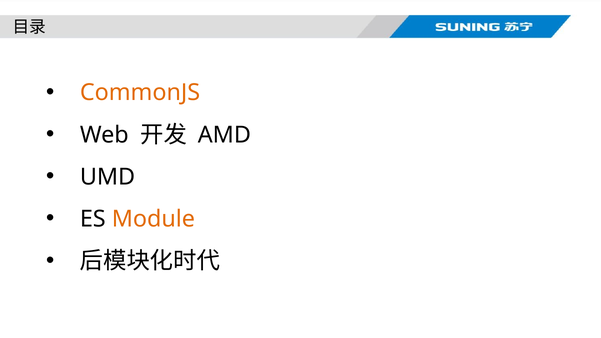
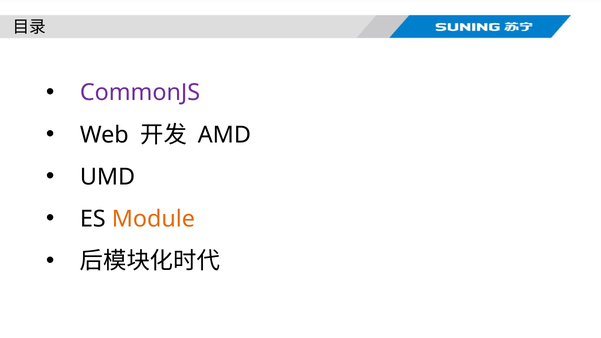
CommonJS colour: orange -> purple
